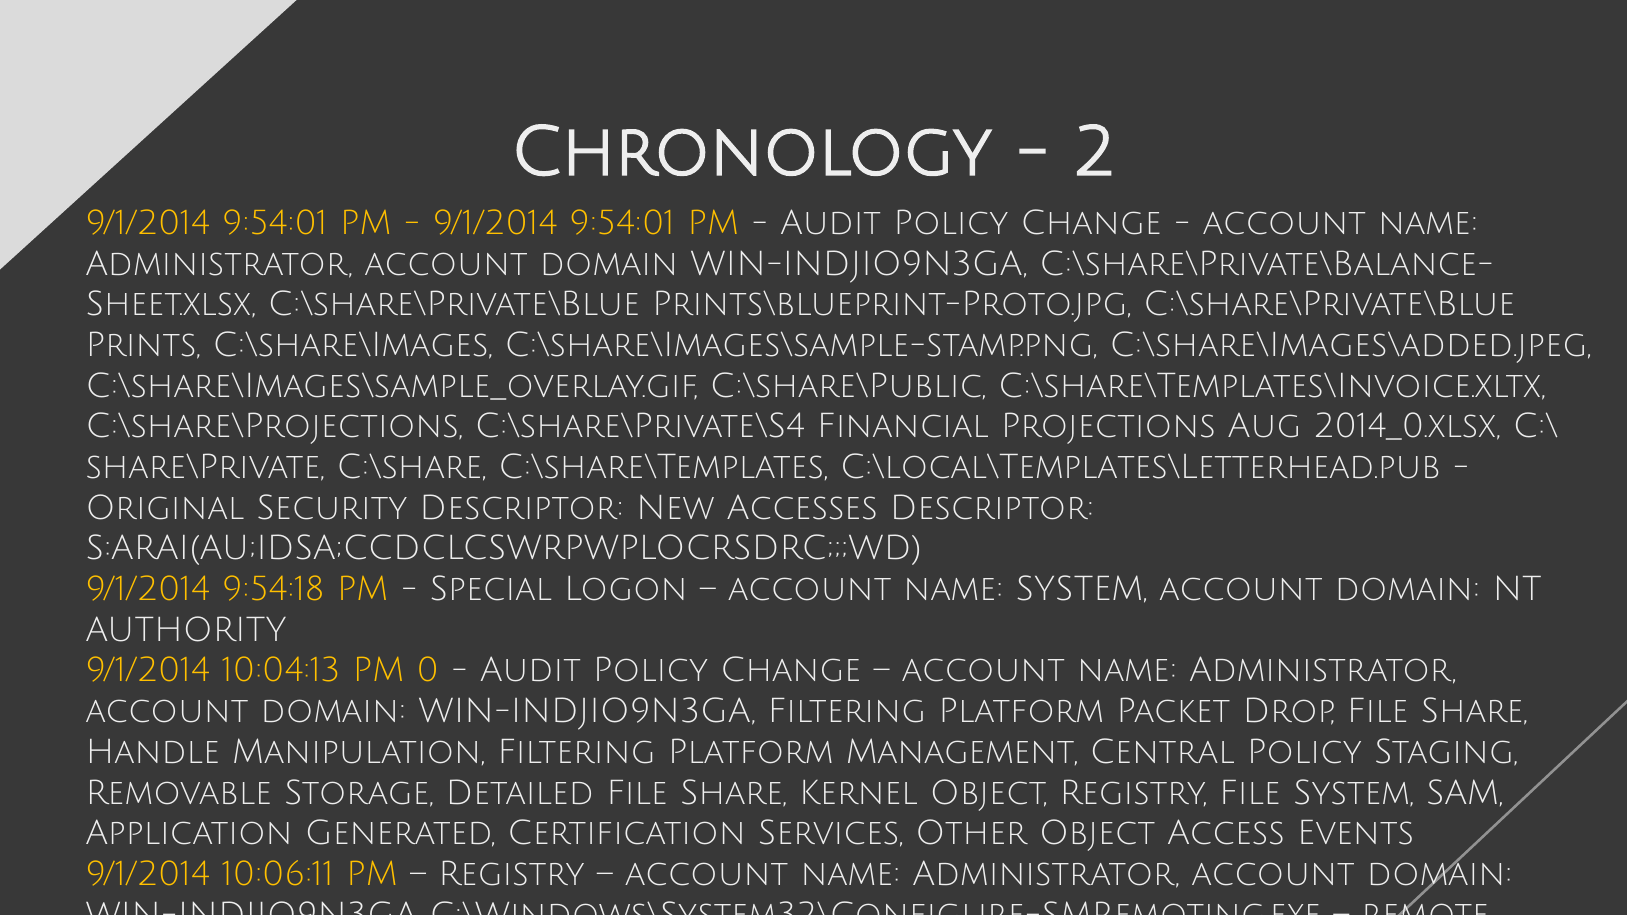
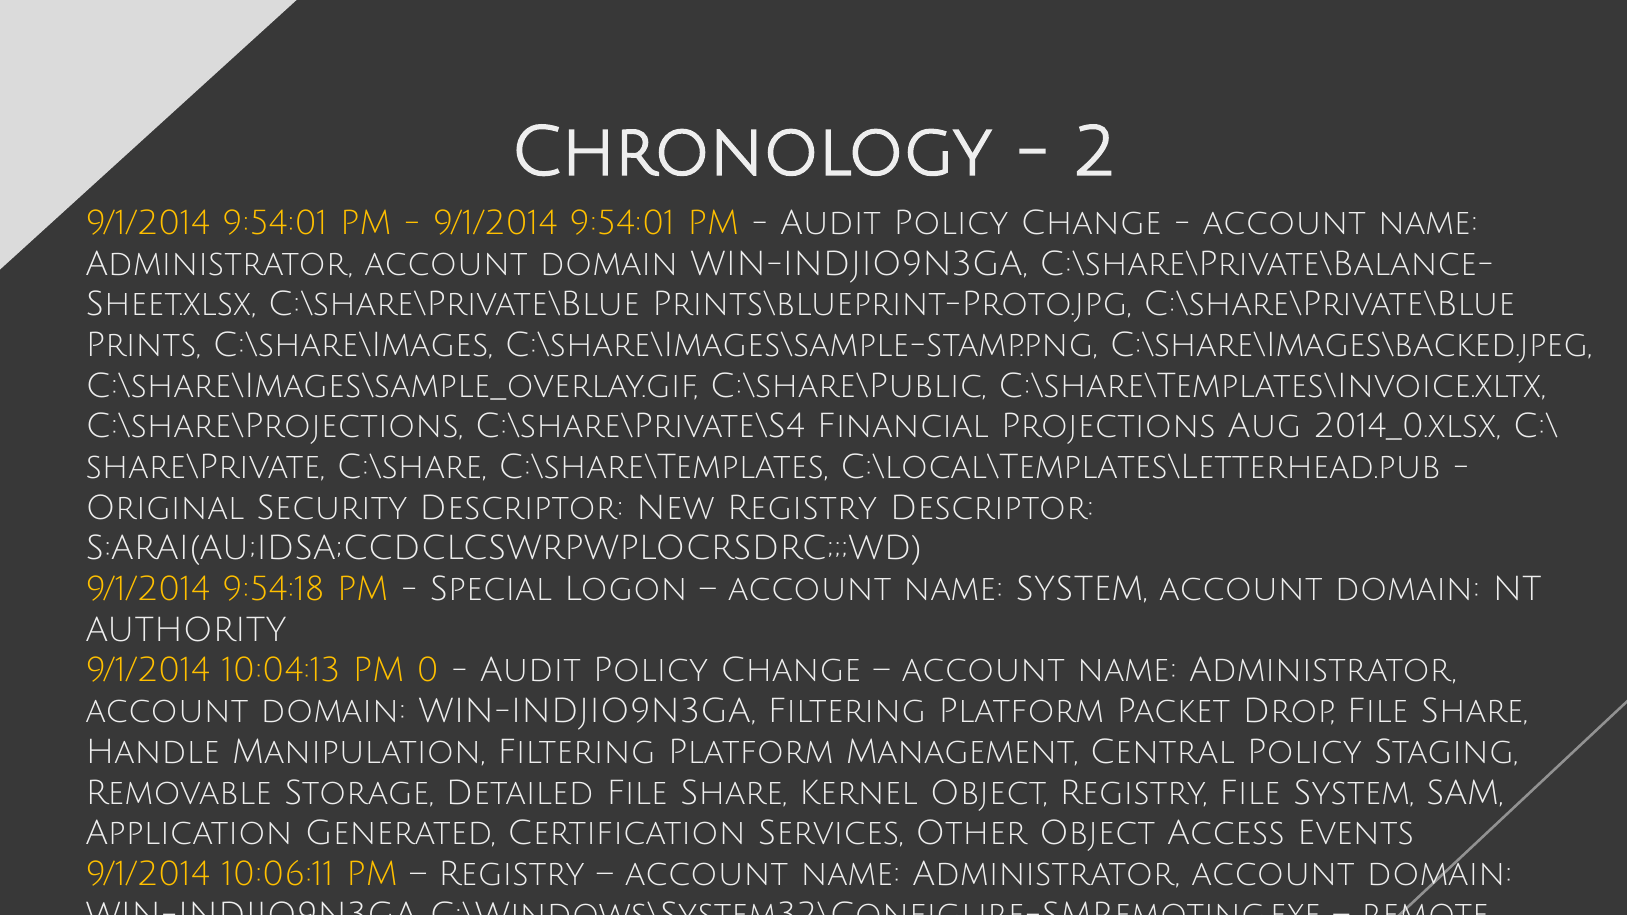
C:\share\Images\added.jpeg: C:\share\Images\added.jpeg -> C:\share\Images\backed.jpeg
New Accesses: Accesses -> Registry
